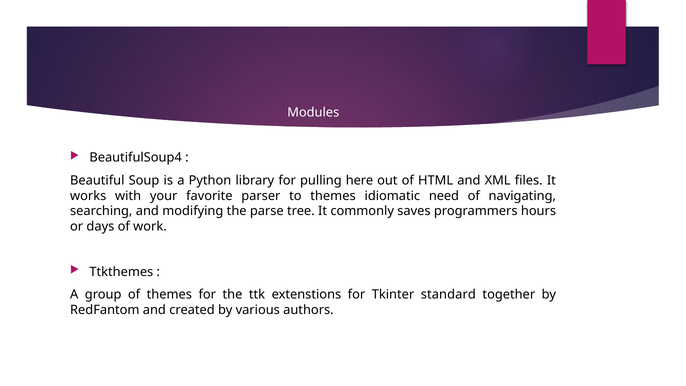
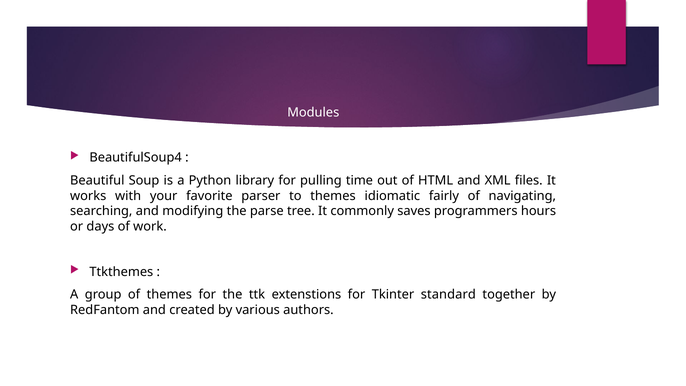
here: here -> time
need: need -> fairly
